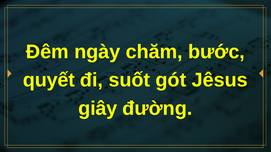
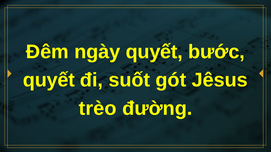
ngày chăm: chăm -> quyết
giây: giây -> trèo
